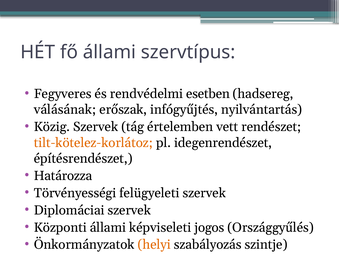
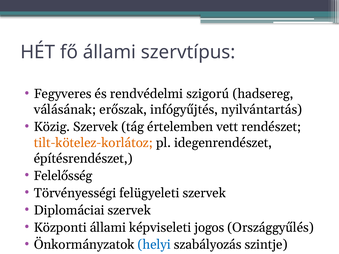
esetben: esetben -> szigorú
Határozza: Határozza -> Felelősség
helyi colour: orange -> blue
